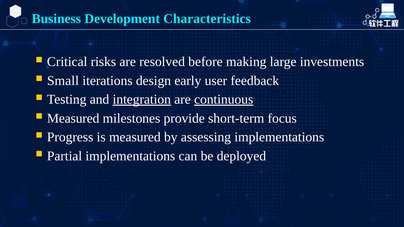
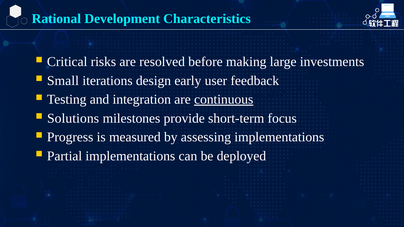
Business: Business -> Rational
integration underline: present -> none
Measured at (73, 118): Measured -> Solutions
